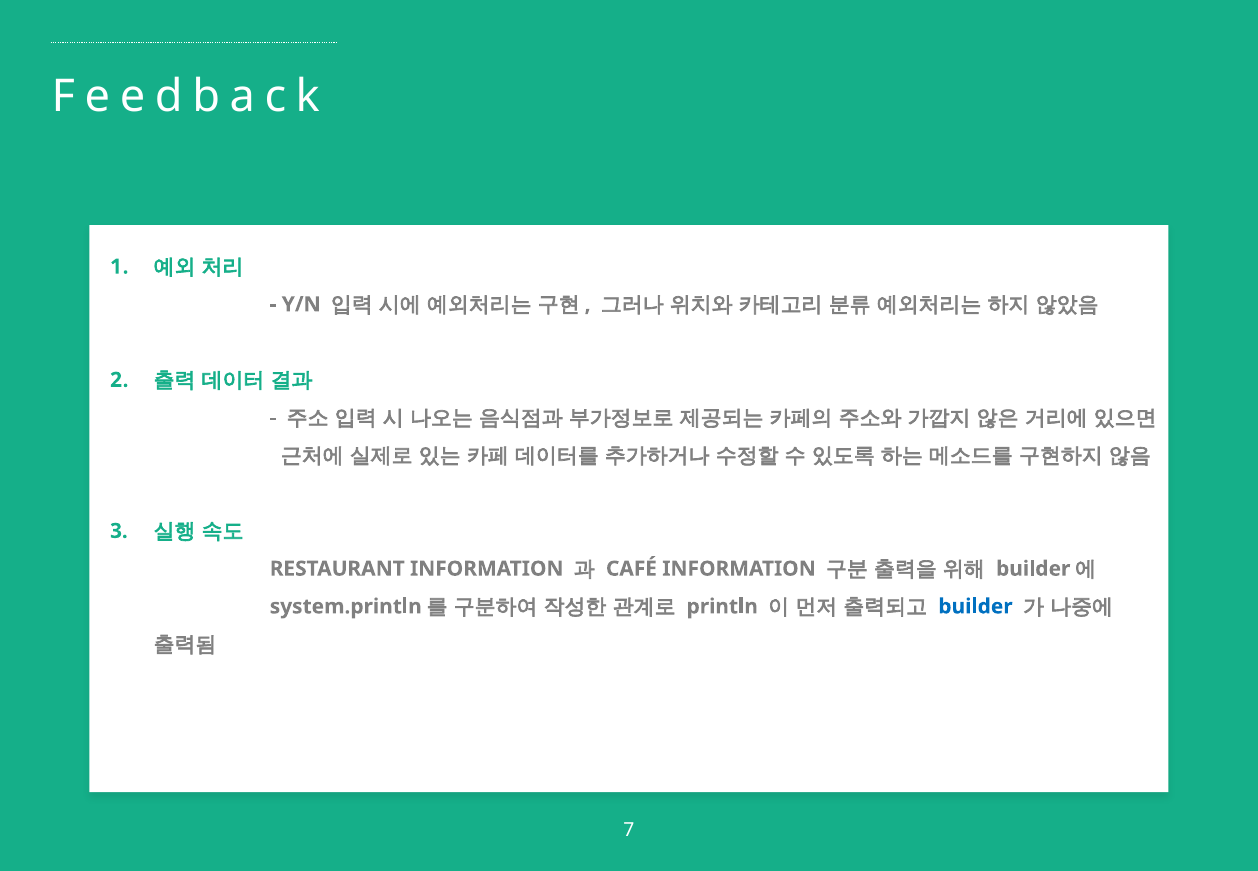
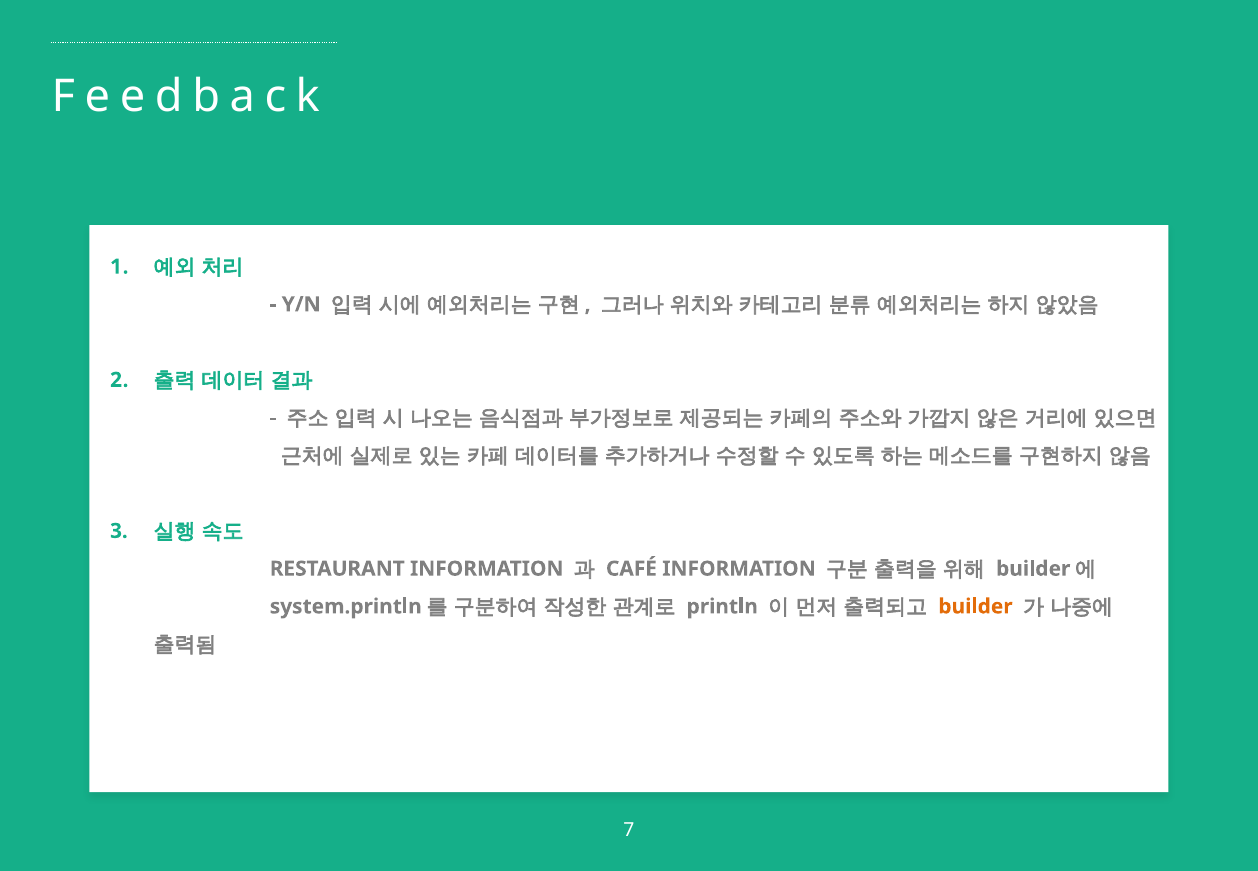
builder at (975, 606) colour: blue -> orange
